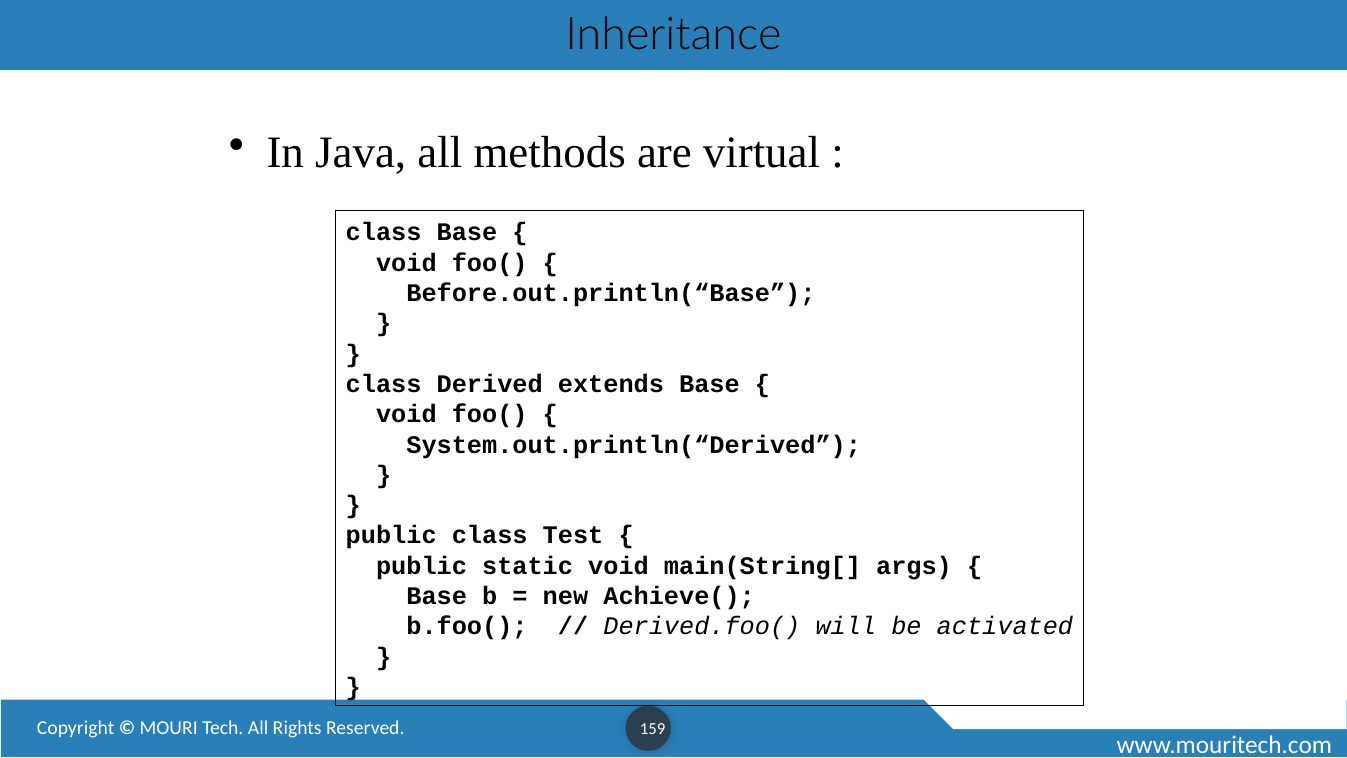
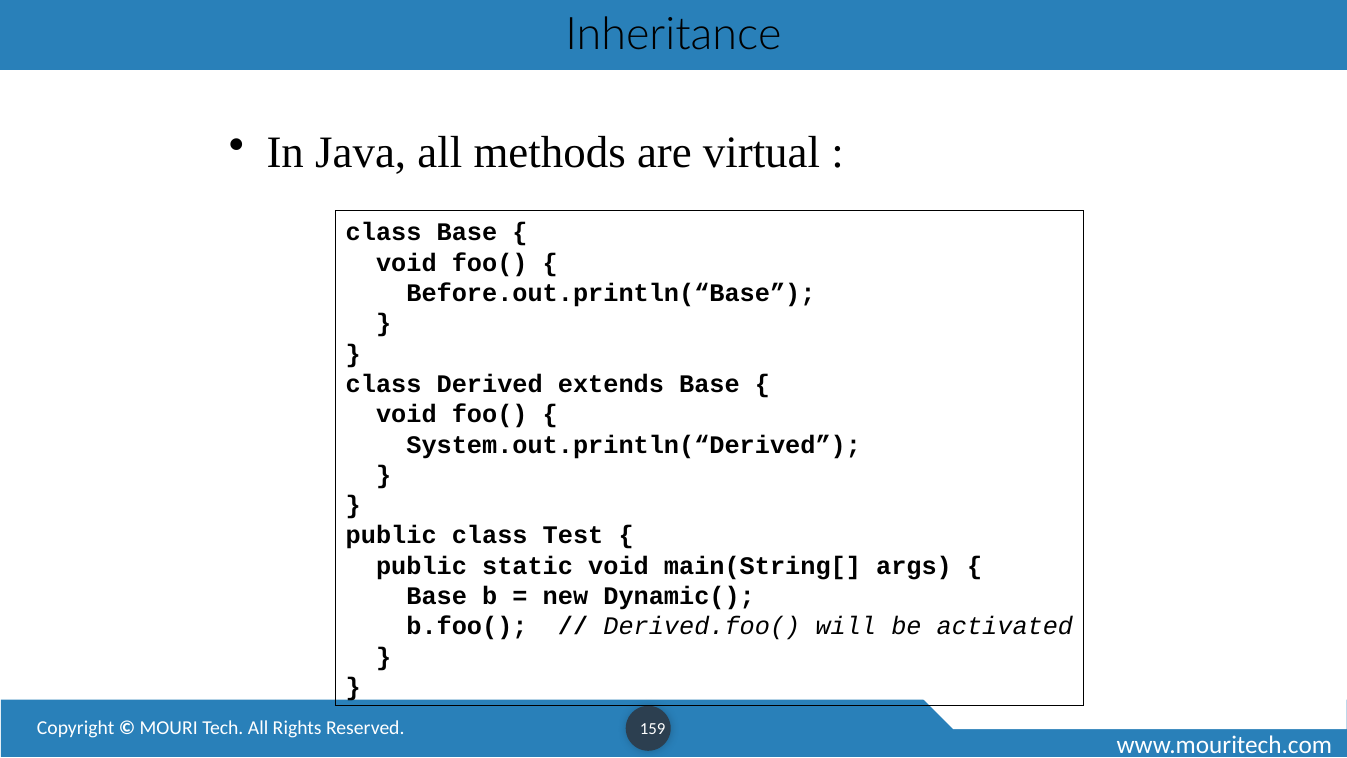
Achieve(: Achieve( -> Dynamic(
